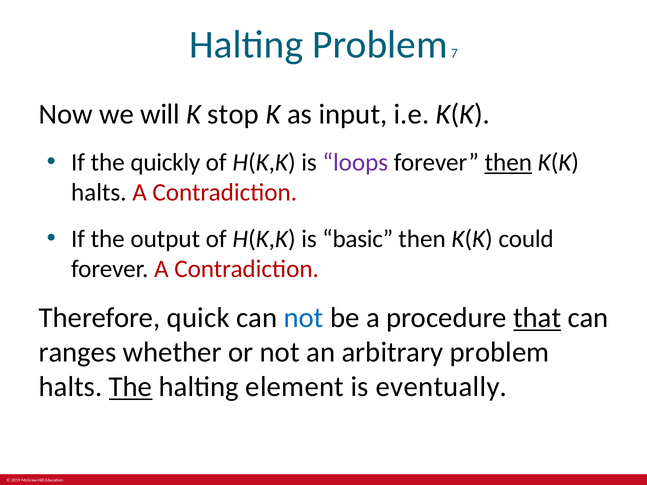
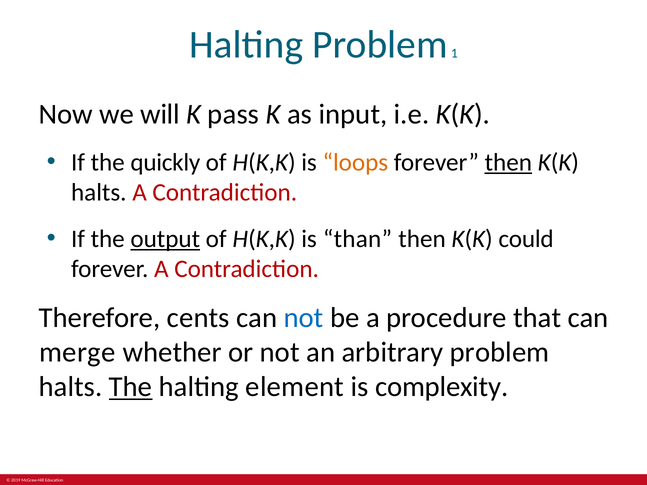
7: 7 -> 1
stop: stop -> pass
loops colour: purple -> orange
output underline: none -> present
basic: basic -> than
quick: quick -> cents
that underline: present -> none
ranges: ranges -> merge
eventually: eventually -> complexity
